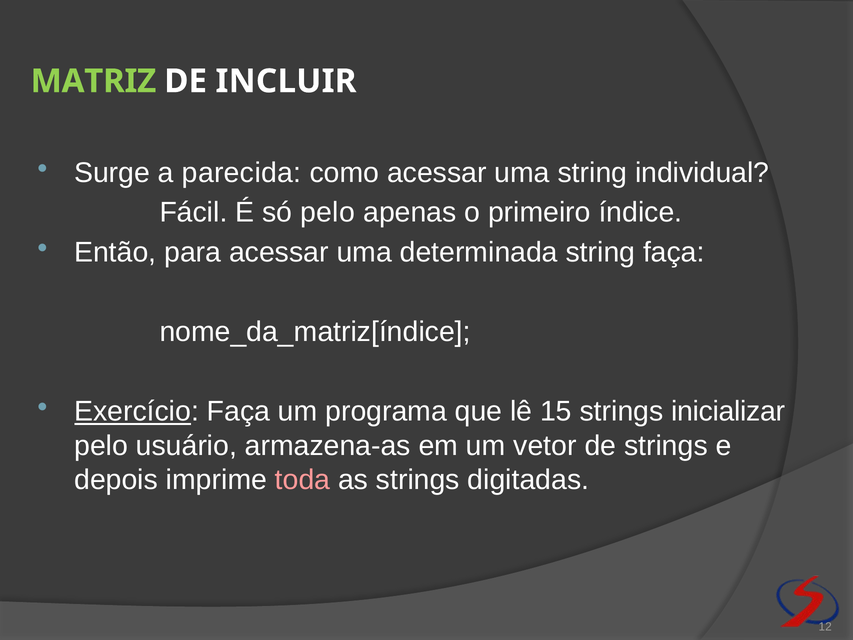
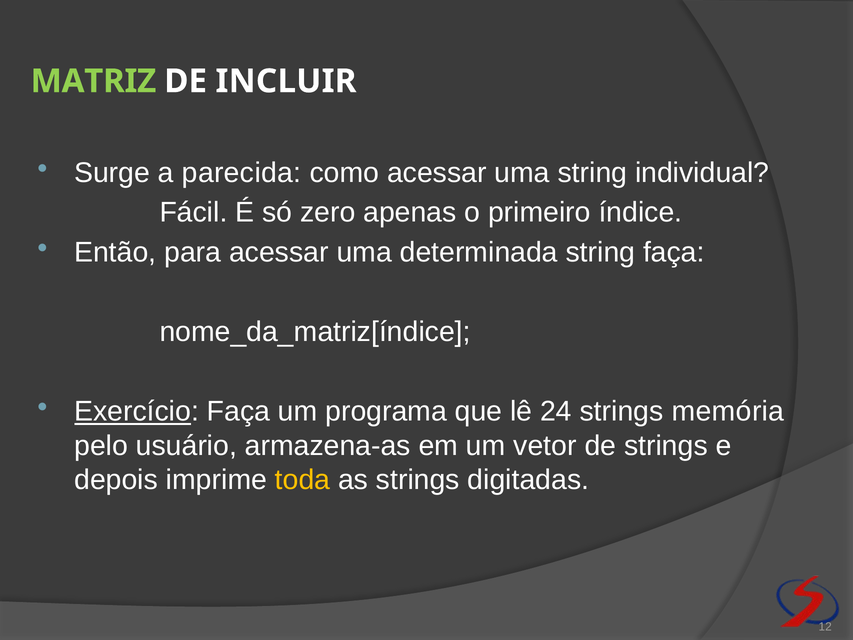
só pelo: pelo -> zero
15: 15 -> 24
inicializar: inicializar -> memória
toda colour: pink -> yellow
